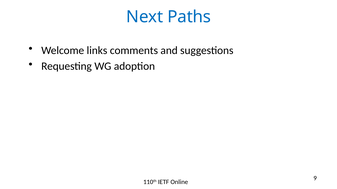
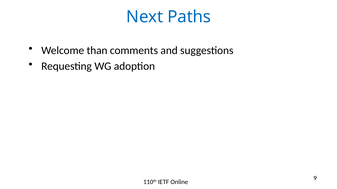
links: links -> than
